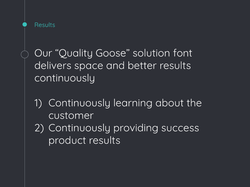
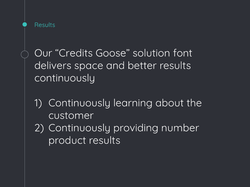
Quality: Quality -> Credits
success: success -> number
